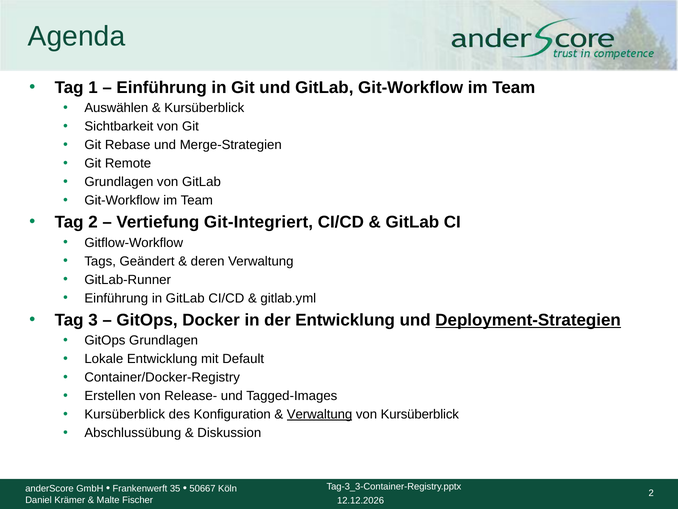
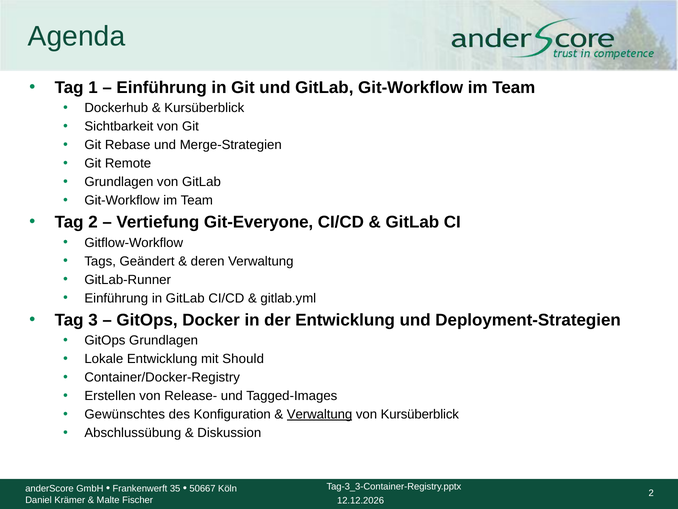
Auswählen: Auswählen -> Dockerhub
Git-Integriert: Git-Integriert -> Git-Everyone
Deployment-Strategien underline: present -> none
Default: Default -> Should
Kursüberblick at (125, 414): Kursüberblick -> Gewünschtes
